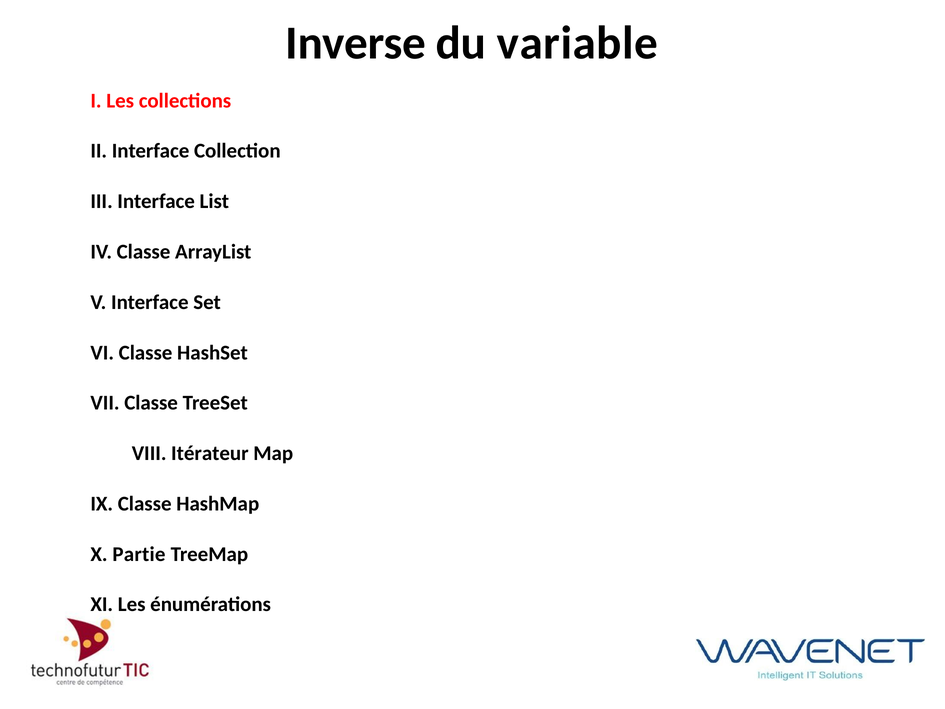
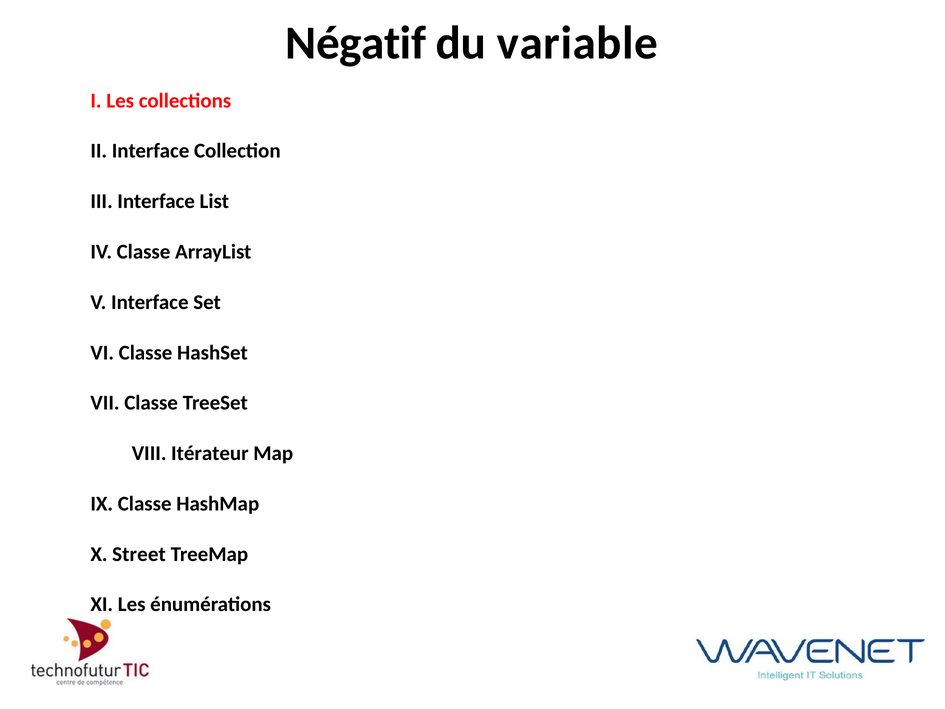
Inverse: Inverse -> Négatif
Partie: Partie -> Street
